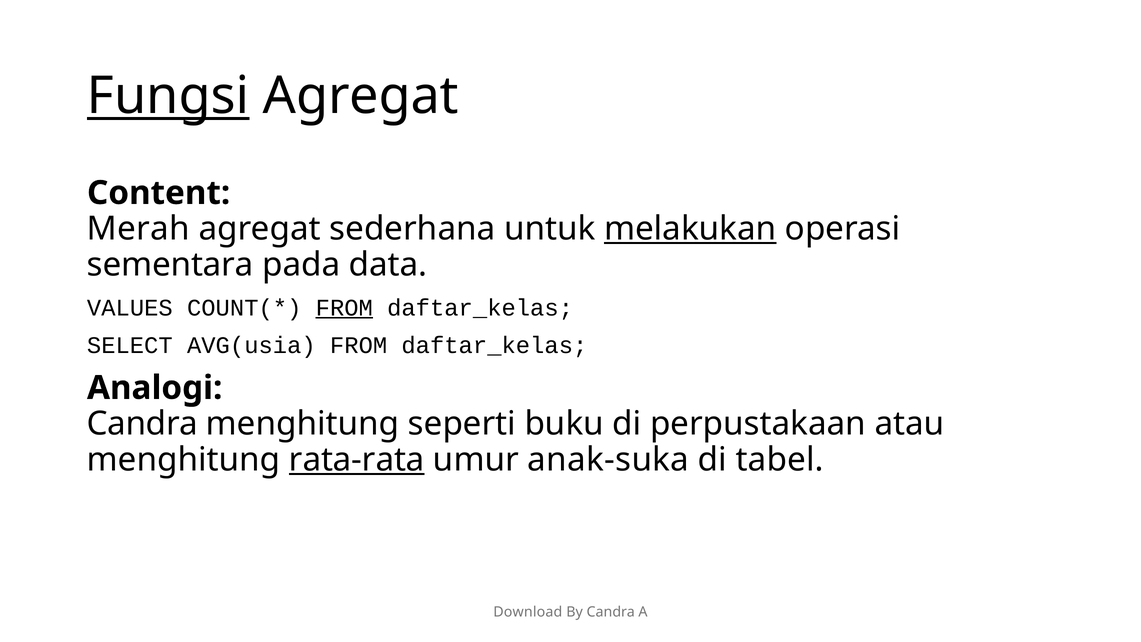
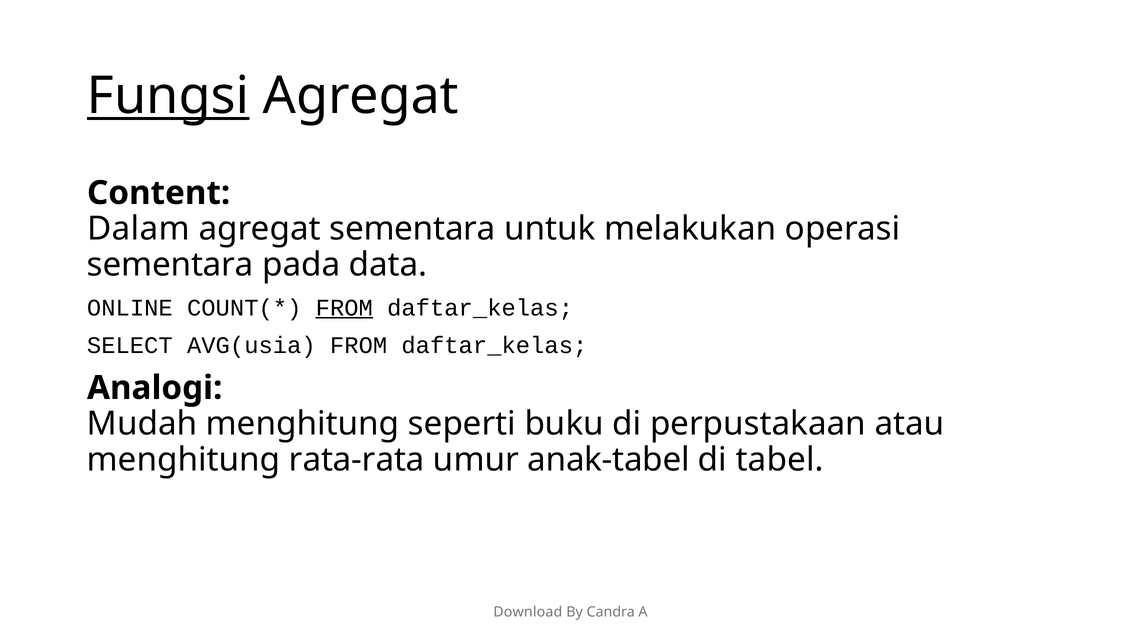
Merah: Merah -> Dalam
agregat sederhana: sederhana -> sementara
melakukan underline: present -> none
VALUES: VALUES -> ONLINE
Candra at (142, 424): Candra -> Mudah
rata-rata underline: present -> none
anak-suka: anak-suka -> anak-tabel
